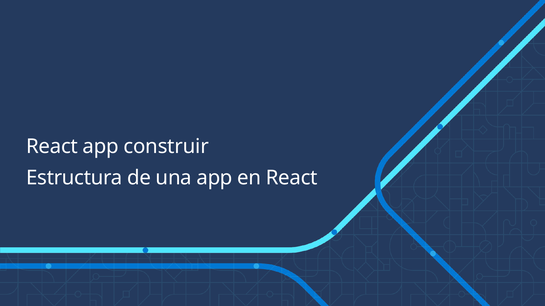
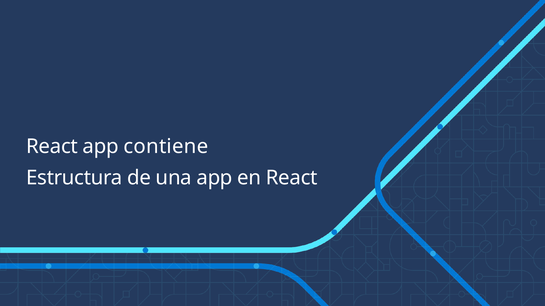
construir: construir -> contiene
